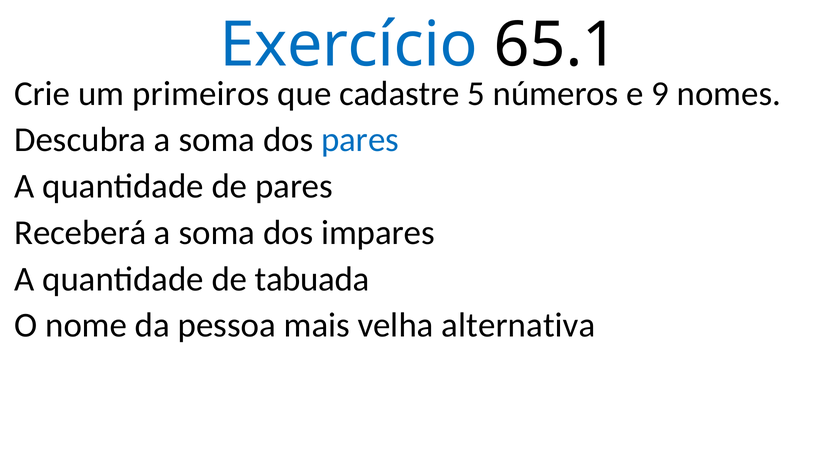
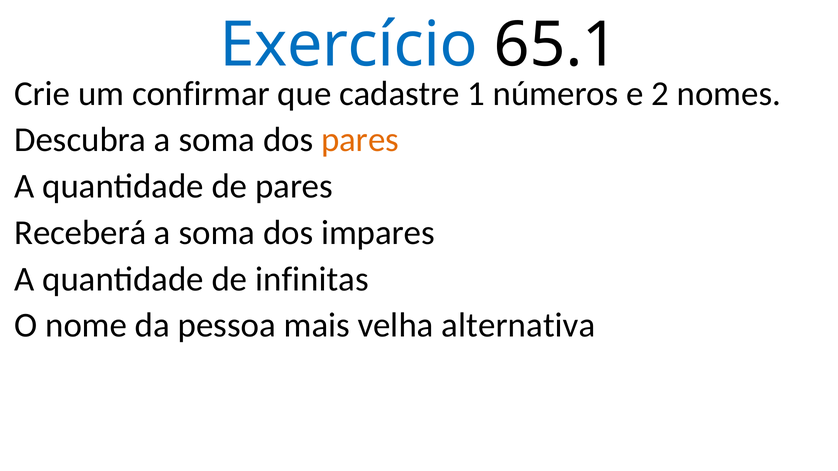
primeiros: primeiros -> confirmar
5: 5 -> 1
9: 9 -> 2
pares at (360, 140) colour: blue -> orange
tabuada: tabuada -> infinitas
